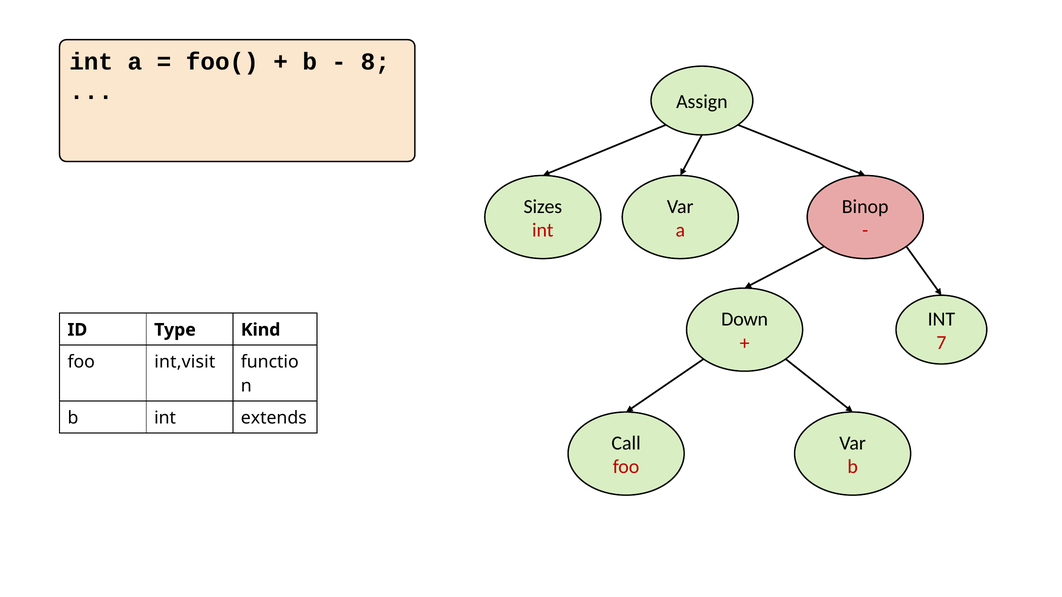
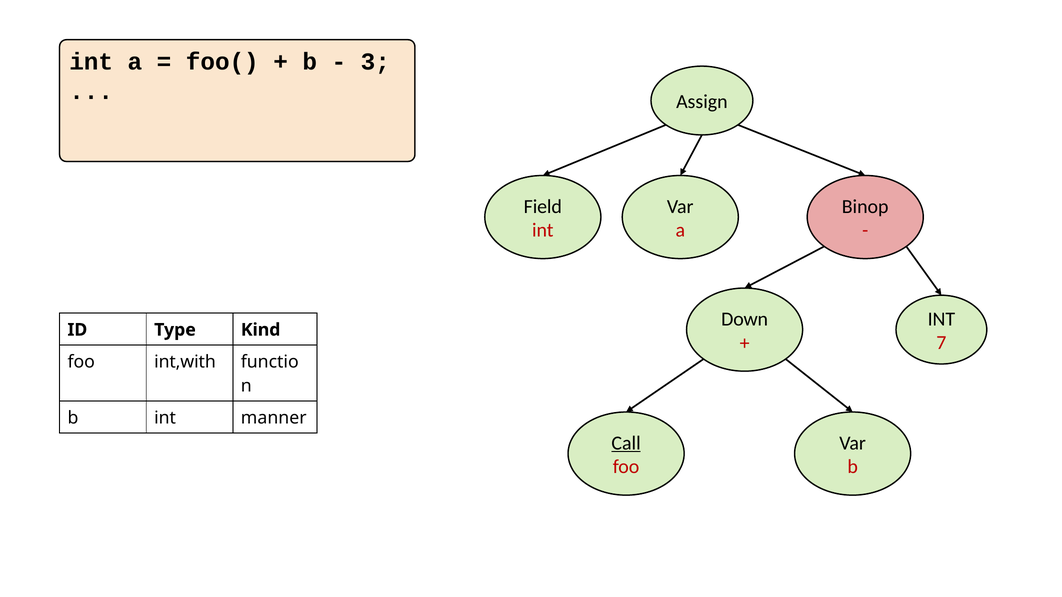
8: 8 -> 3
Sizes: Sizes -> Field
int,visit: int,visit -> int,with
extends: extends -> manner
Call underline: none -> present
